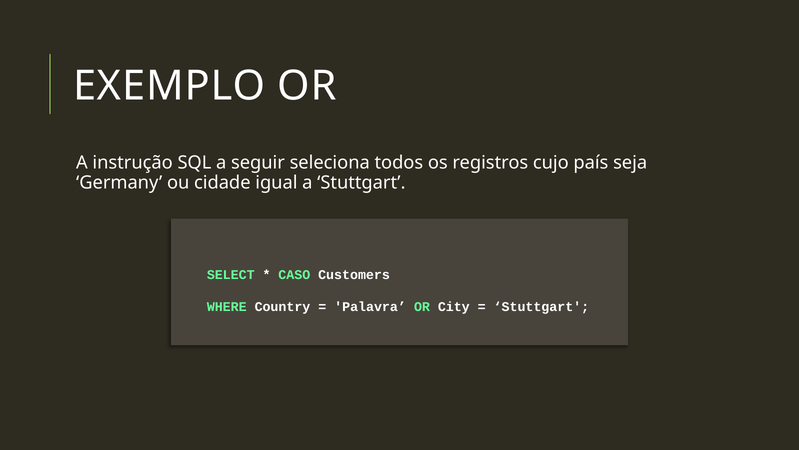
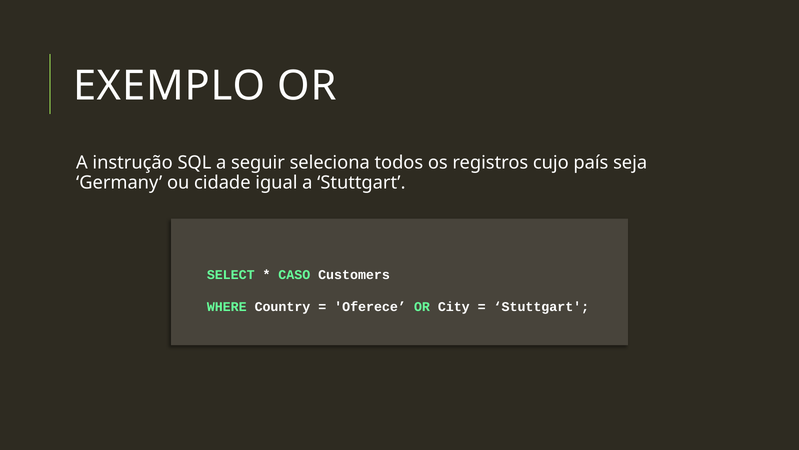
Palavra: Palavra -> Oferece
